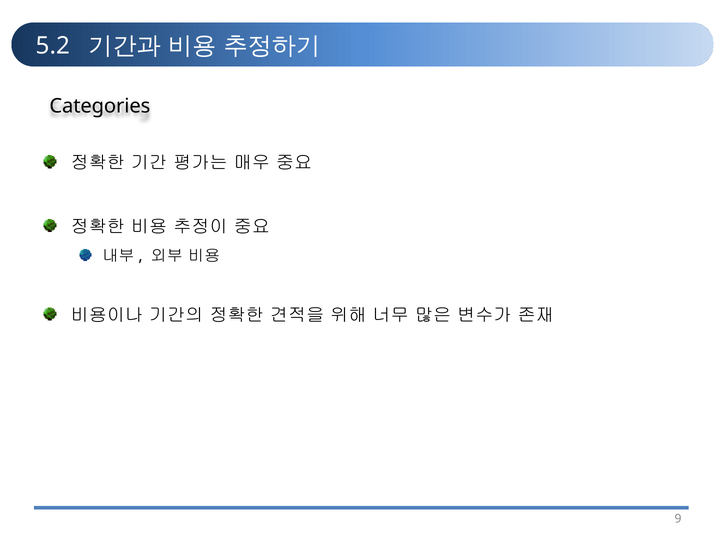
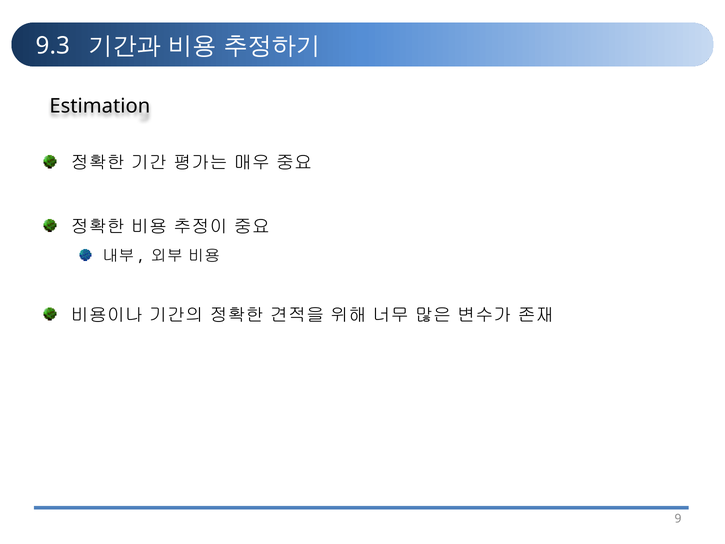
5.2: 5.2 -> 9.3
Categories: Categories -> Estimation
